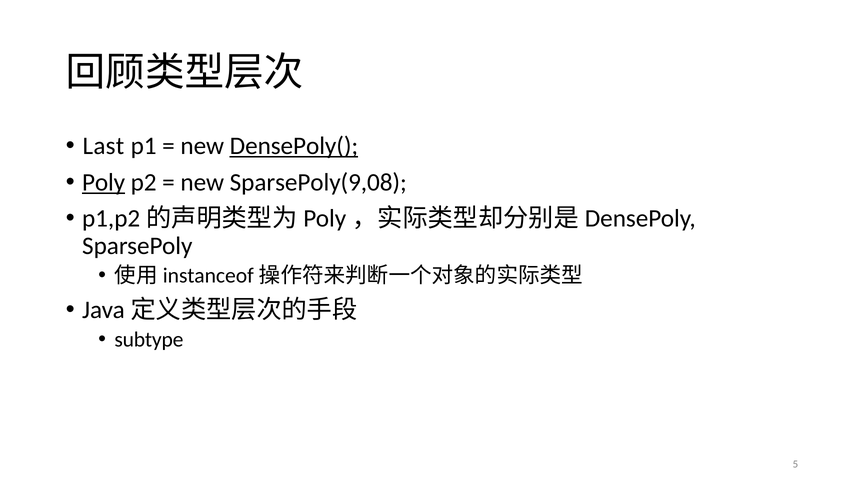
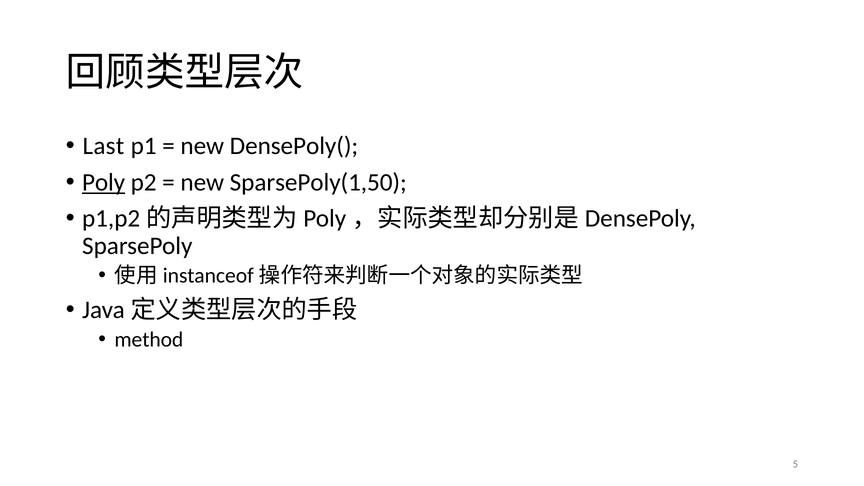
DensePoly( underline: present -> none
SparsePoly(9,08: SparsePoly(9,08 -> SparsePoly(1,50
subtype: subtype -> method
